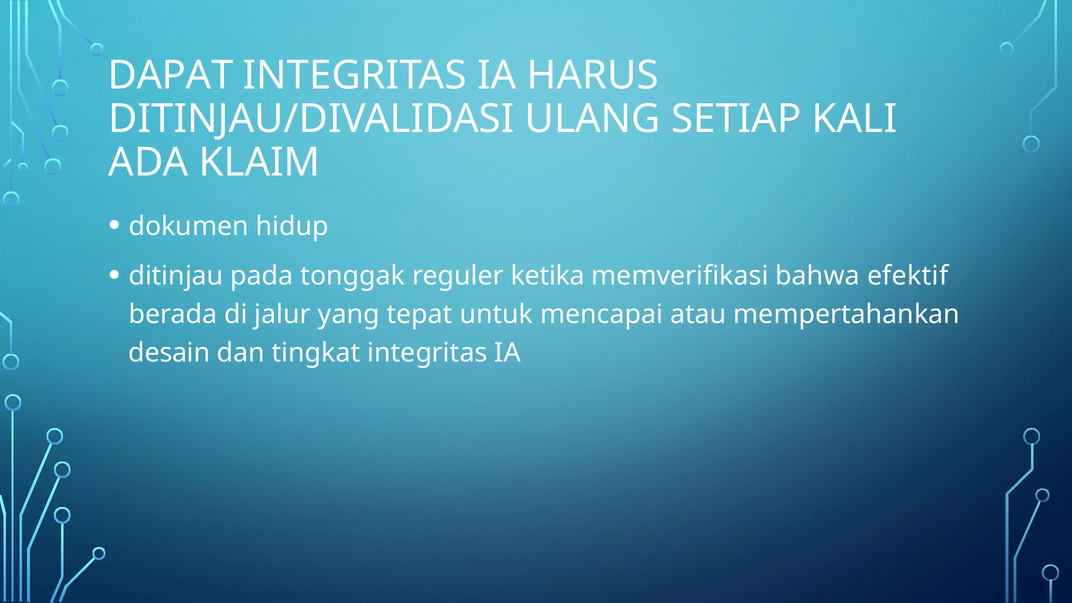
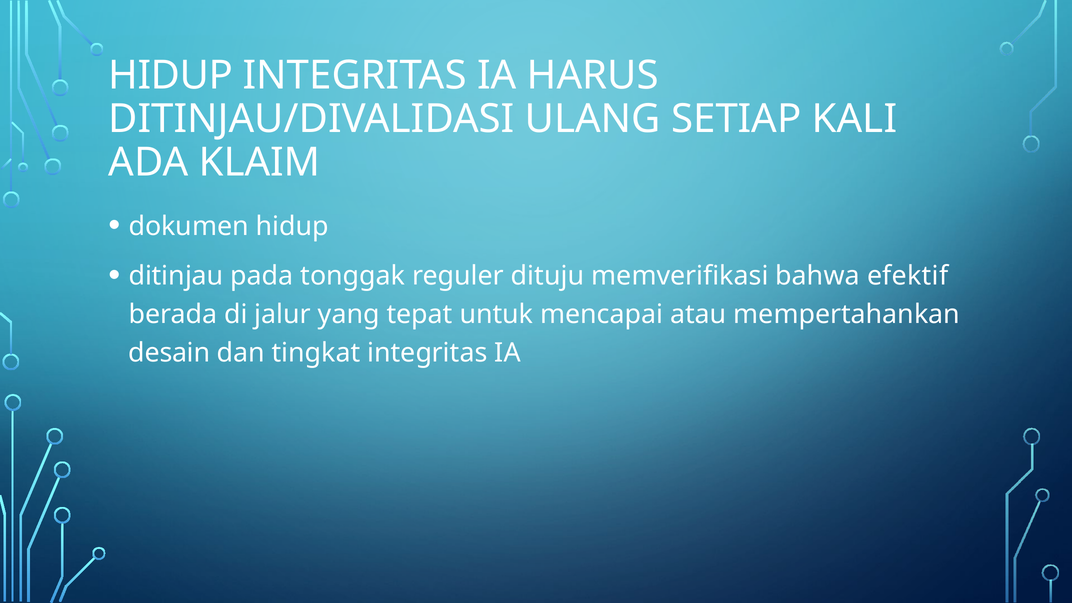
DAPAT at (171, 76): DAPAT -> HIDUP
ketika: ketika -> dituju
